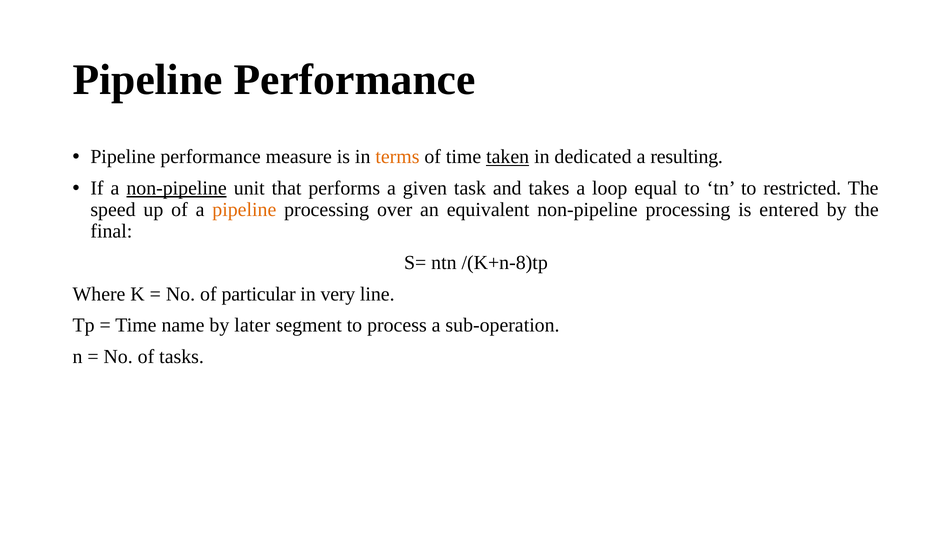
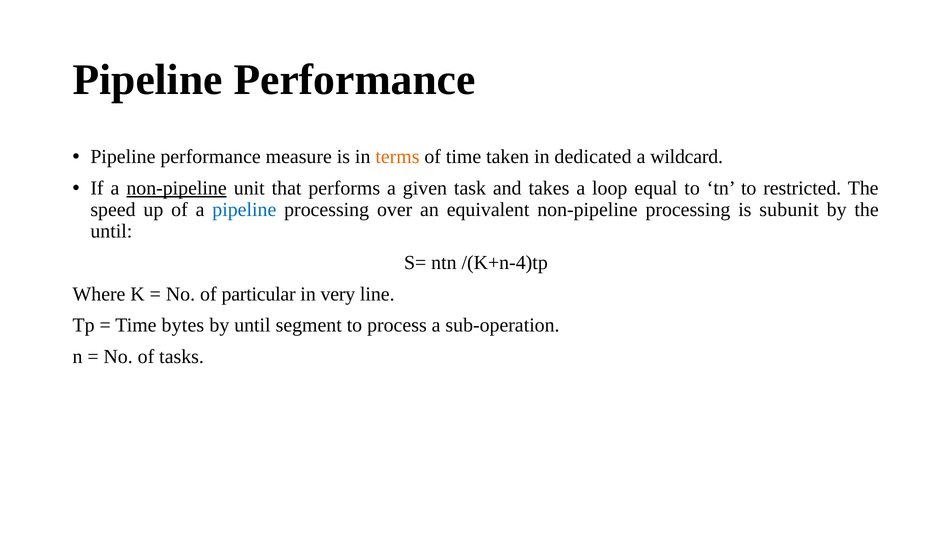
taken underline: present -> none
resulting: resulting -> wildcard
pipeline at (244, 210) colour: orange -> blue
entered: entered -> subunit
final at (111, 231): final -> until
/(K+n-8)tp: /(K+n-8)tp -> /(K+n-4)tp
name: name -> bytes
by later: later -> until
